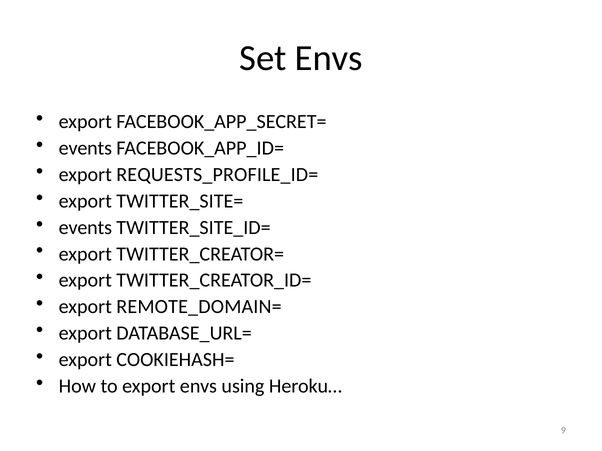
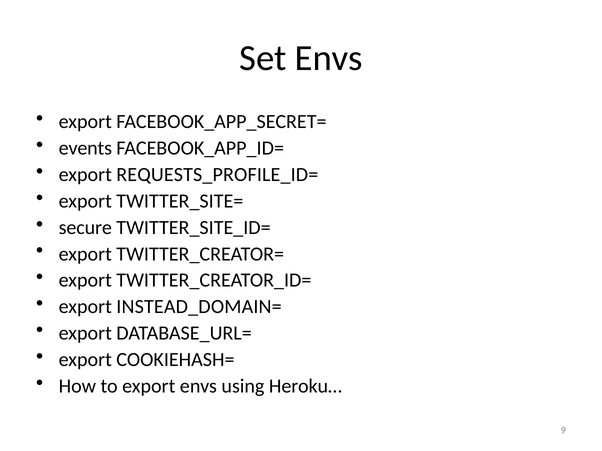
events at (85, 228): events -> secure
REMOTE_DOMAIN=: REMOTE_DOMAIN= -> INSTEAD_DOMAIN=
